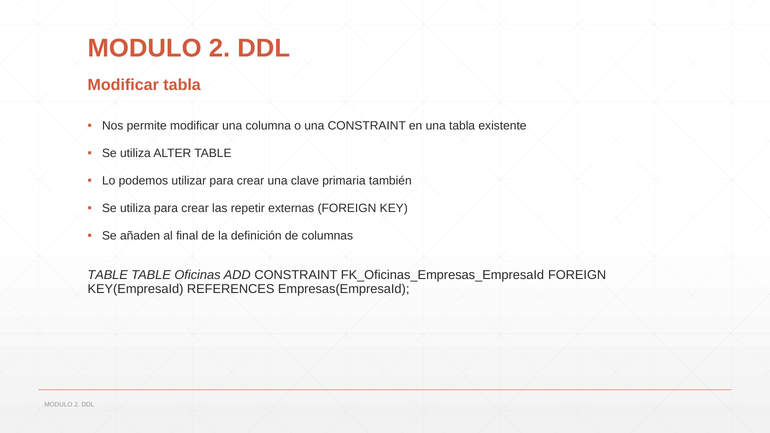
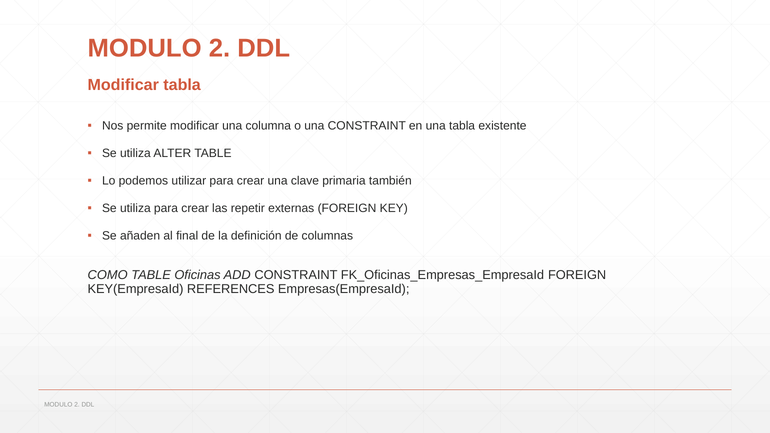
TABLE at (108, 275): TABLE -> COMO
